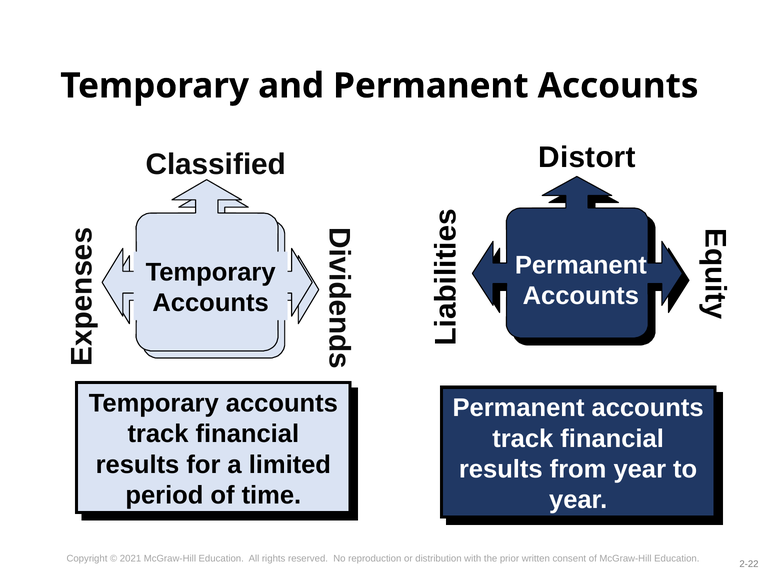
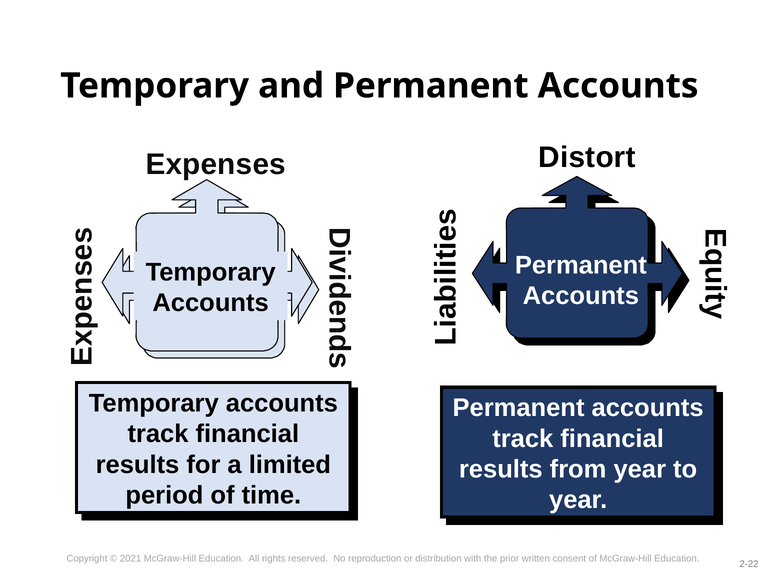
Classified: Classified -> Expenses
